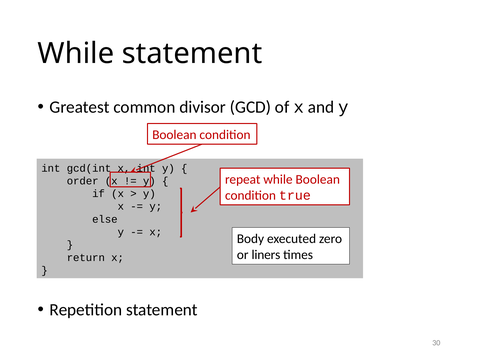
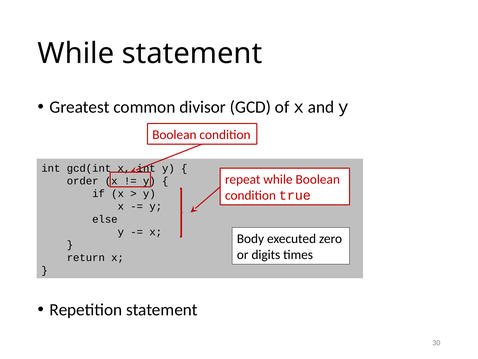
liners: liners -> digits
